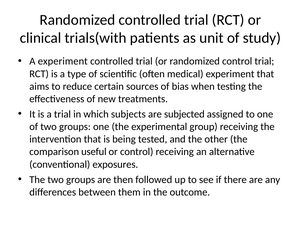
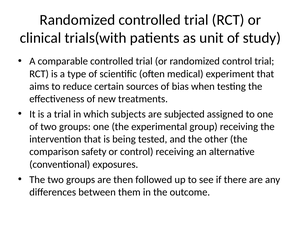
A experiment: experiment -> comparable
useful: useful -> safety
